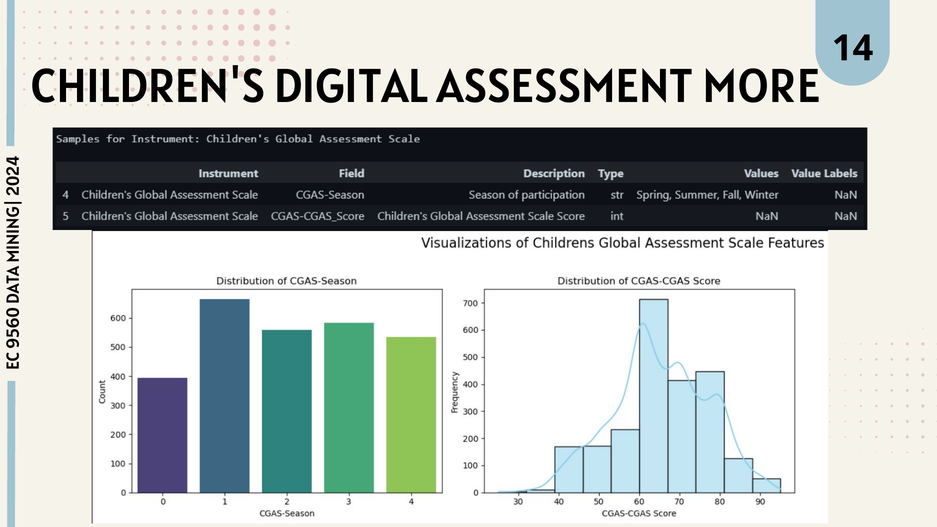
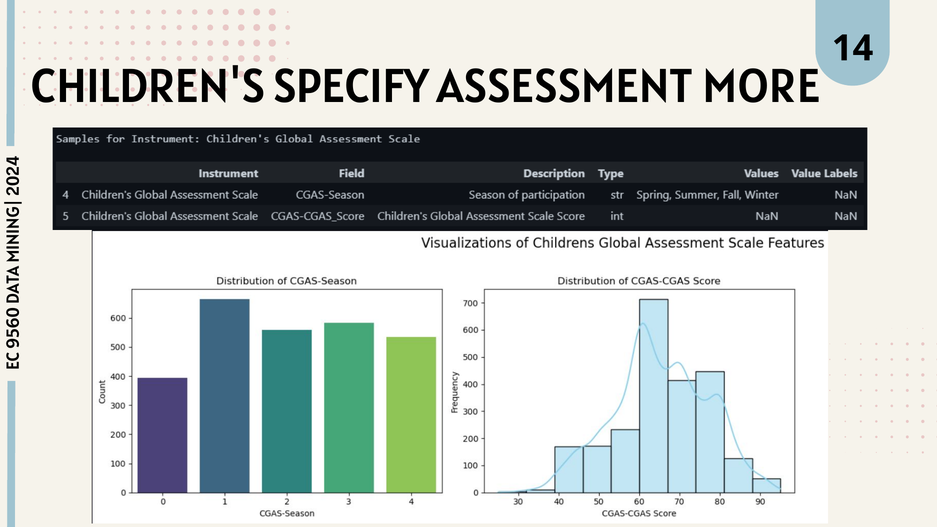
DIGITAL: DIGITAL -> SPECIFY
